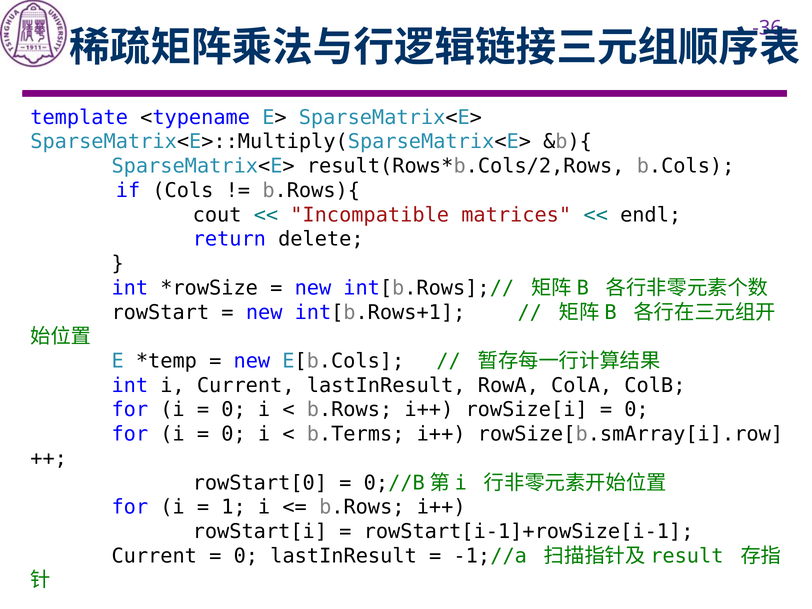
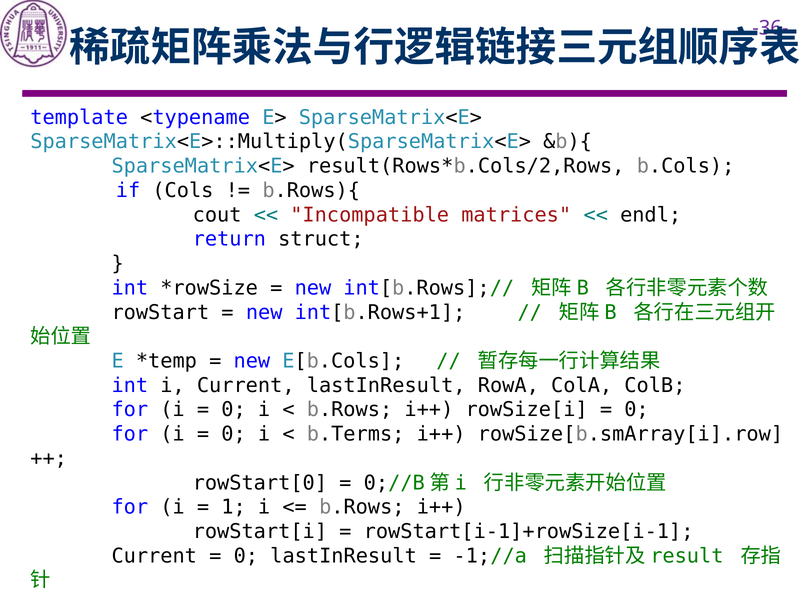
delete: delete -> struct
